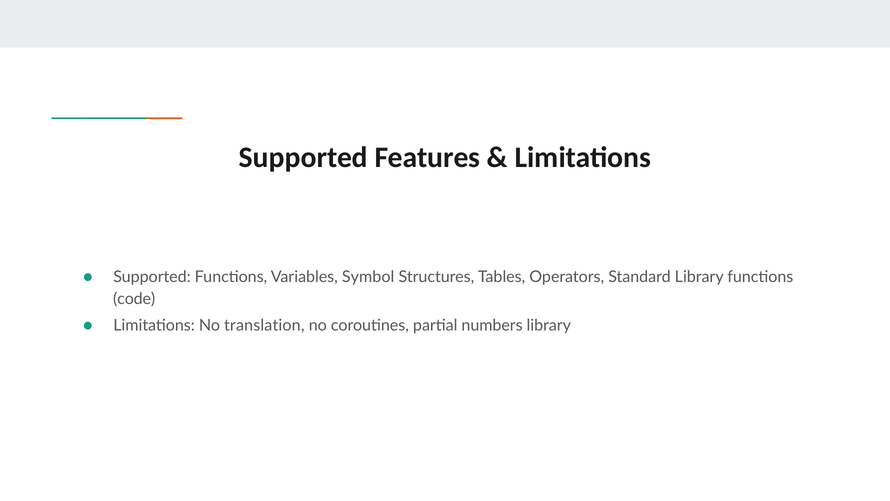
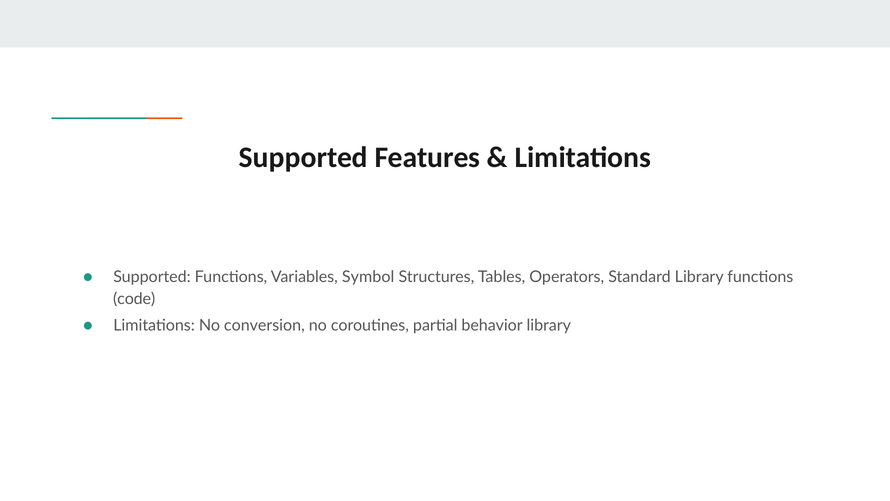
translation: translation -> conversion
numbers: numbers -> behavior
